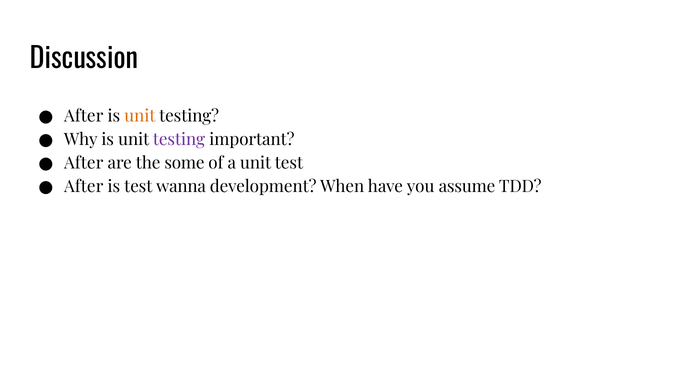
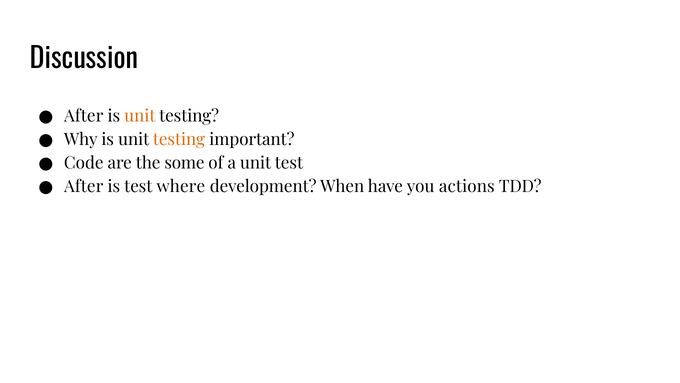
testing at (179, 139) colour: purple -> orange
After at (84, 163): After -> Code
wanna: wanna -> where
assume: assume -> actions
